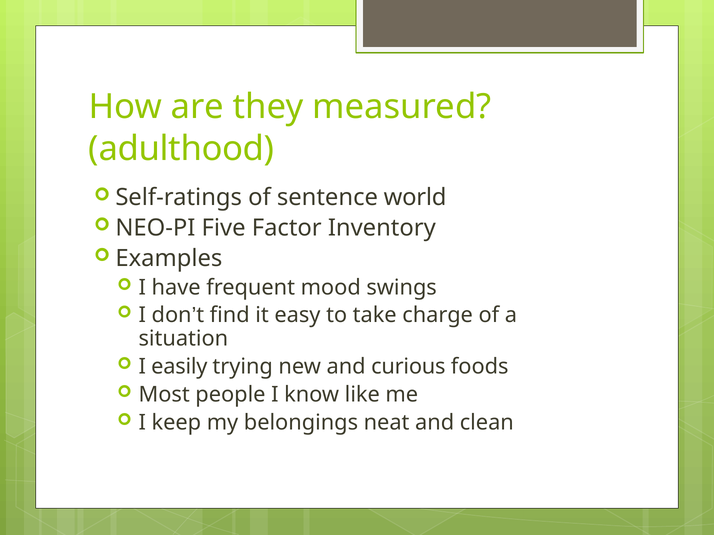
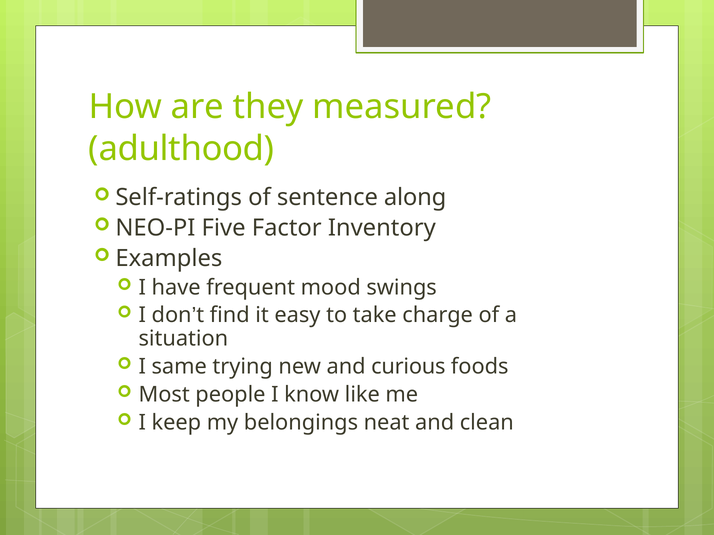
world: world -> along
easily: easily -> same
